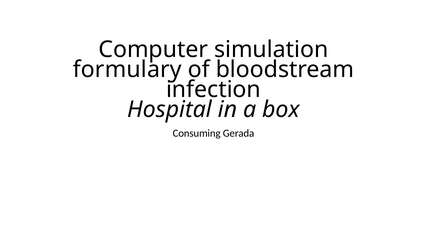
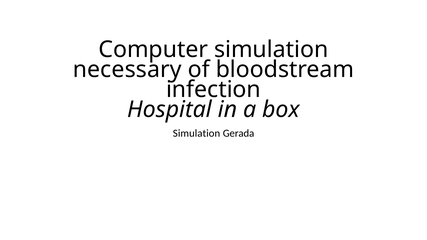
formulary: formulary -> necessary
Consuming at (197, 133): Consuming -> Simulation
